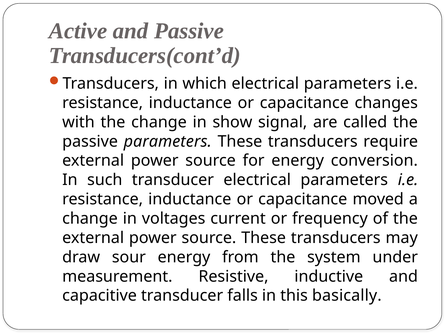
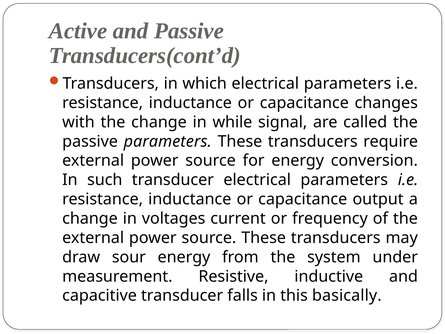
show: show -> while
moved: moved -> output
